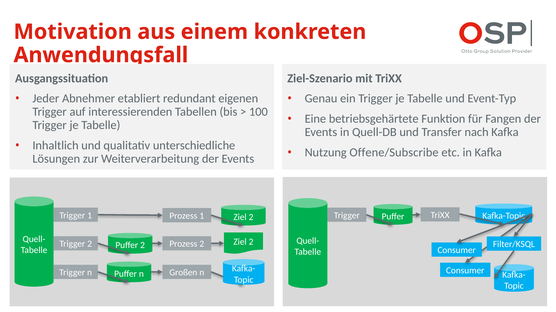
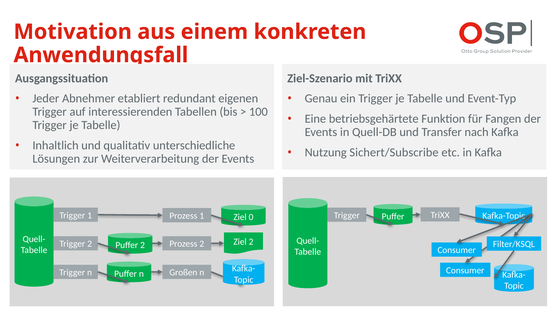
Offene/Subscribe: Offene/Subscribe -> Sichert/Subscribe
2 at (251, 218): 2 -> 0
